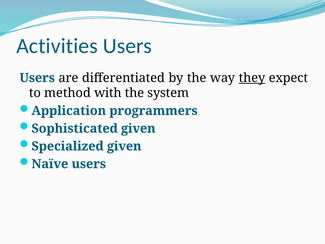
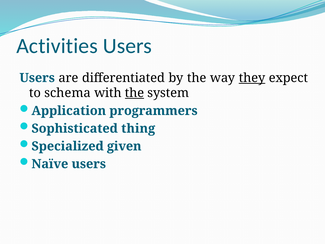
method: method -> schema
the at (135, 93) underline: none -> present
Sophisticated given: given -> thing
